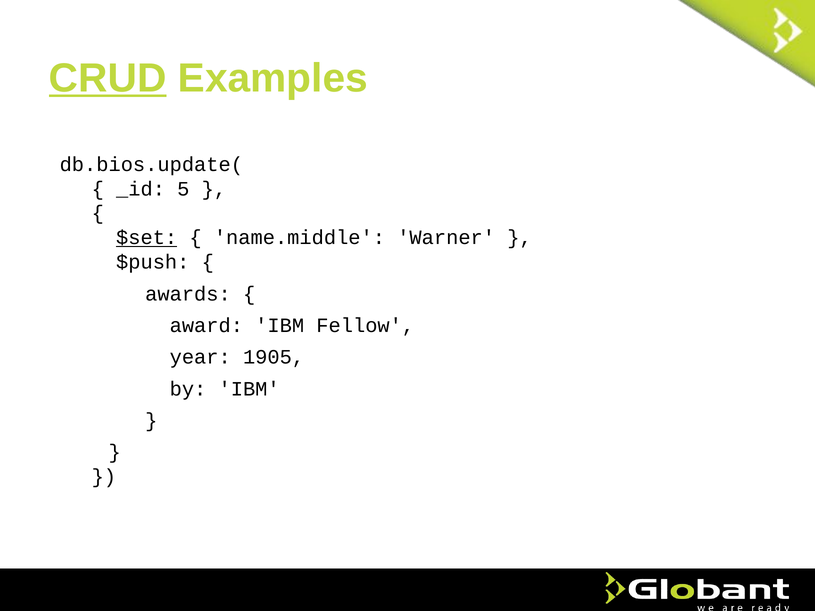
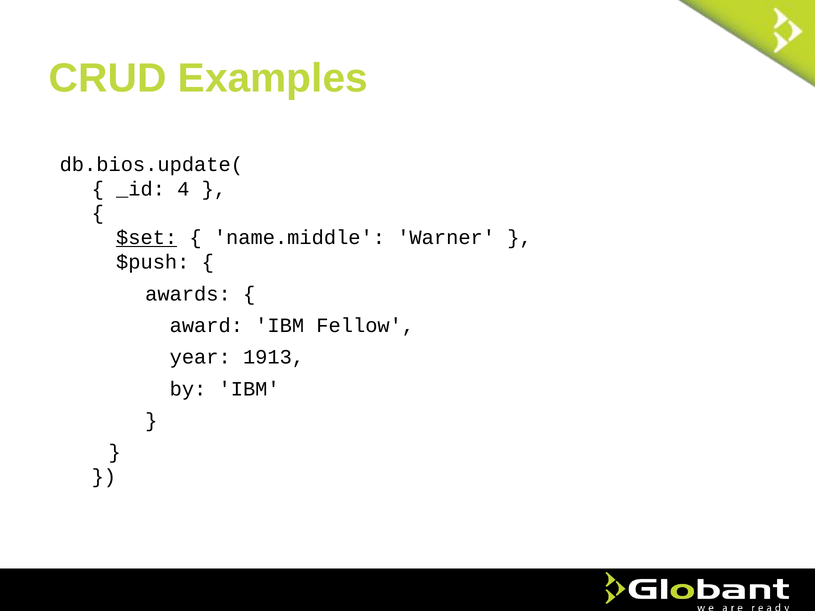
CRUD underline: present -> none
5: 5 -> 4
1905: 1905 -> 1913
